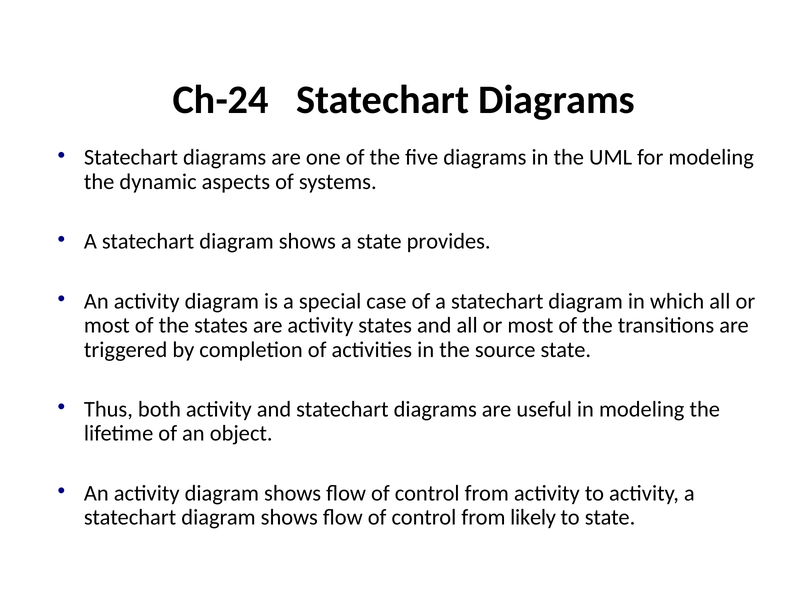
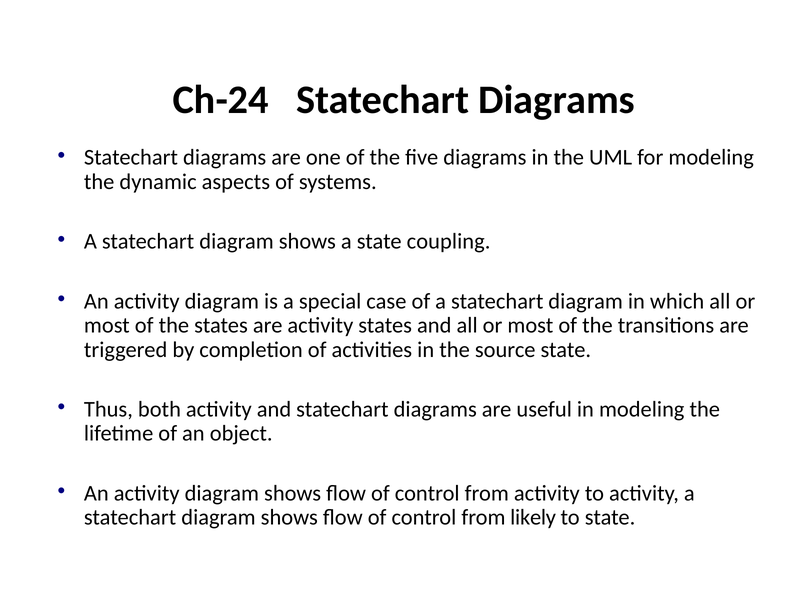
provides: provides -> coupling
